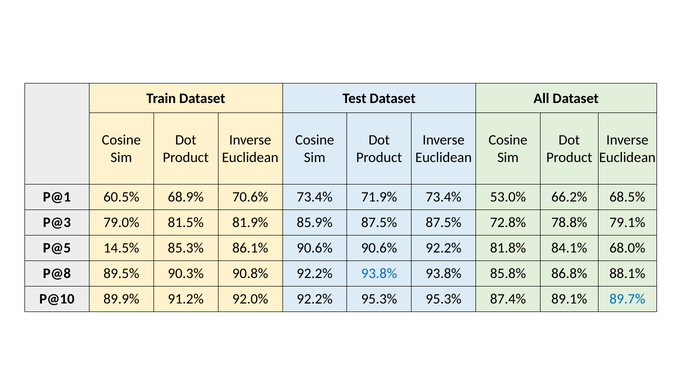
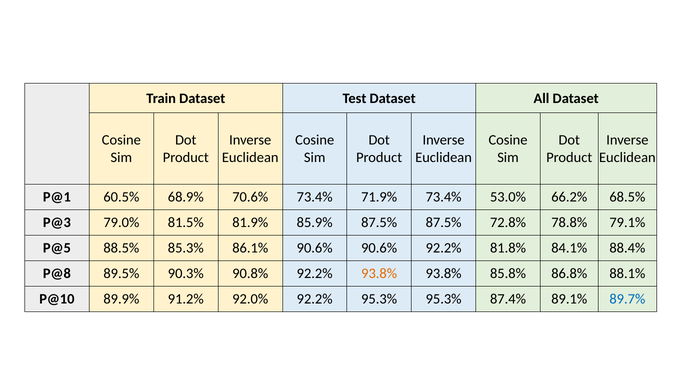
14.5%: 14.5% -> 88.5%
68.0%: 68.0% -> 88.4%
93.8% at (379, 274) colour: blue -> orange
